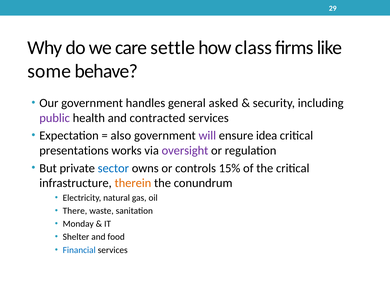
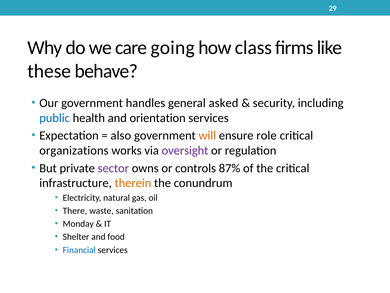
settle: settle -> going
some: some -> these
public colour: purple -> blue
contracted: contracted -> orientation
will colour: purple -> orange
idea: idea -> role
presentations: presentations -> organizations
sector colour: blue -> purple
15%: 15% -> 87%
